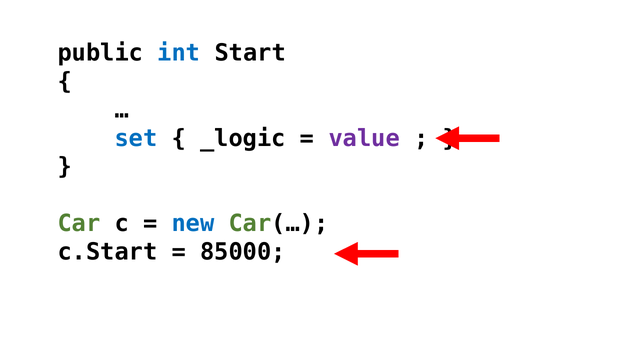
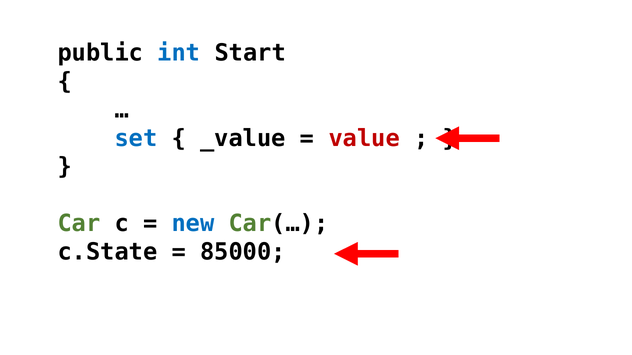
_logic: _logic -> _value
value colour: purple -> red
c.Start: c.Start -> c.State
